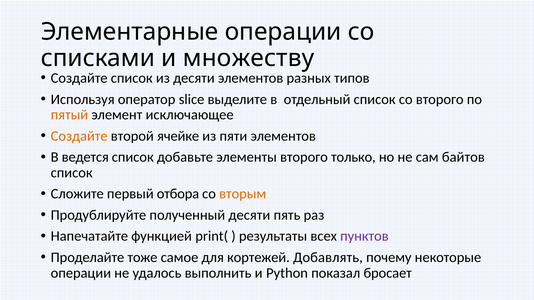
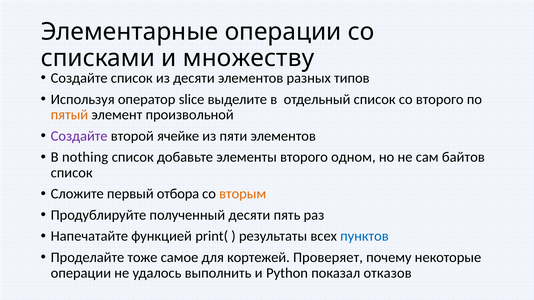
исключающее: исключающее -> произвольной
Создайте at (79, 136) colour: orange -> purple
ведется: ведется -> nothing
только: только -> одном
пунктов colour: purple -> blue
Добавлять: Добавлять -> Проверяет
бросает: бросает -> отказов
